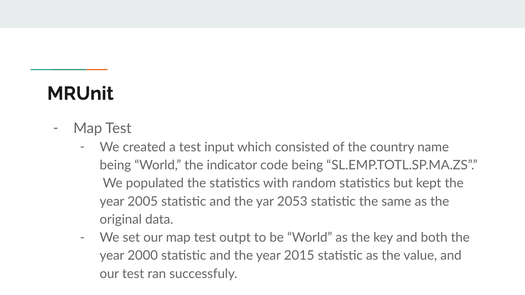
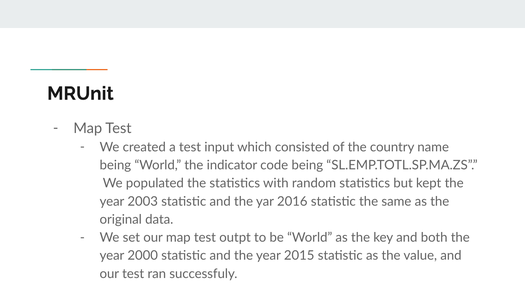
2005: 2005 -> 2003
2053: 2053 -> 2016
